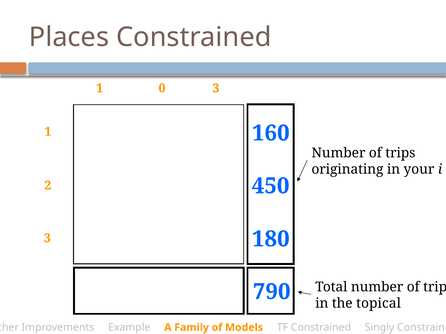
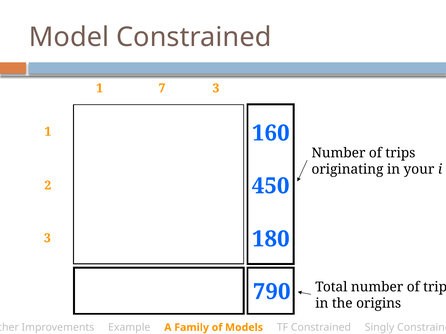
Places: Places -> Model
0: 0 -> 7
topical: topical -> origins
